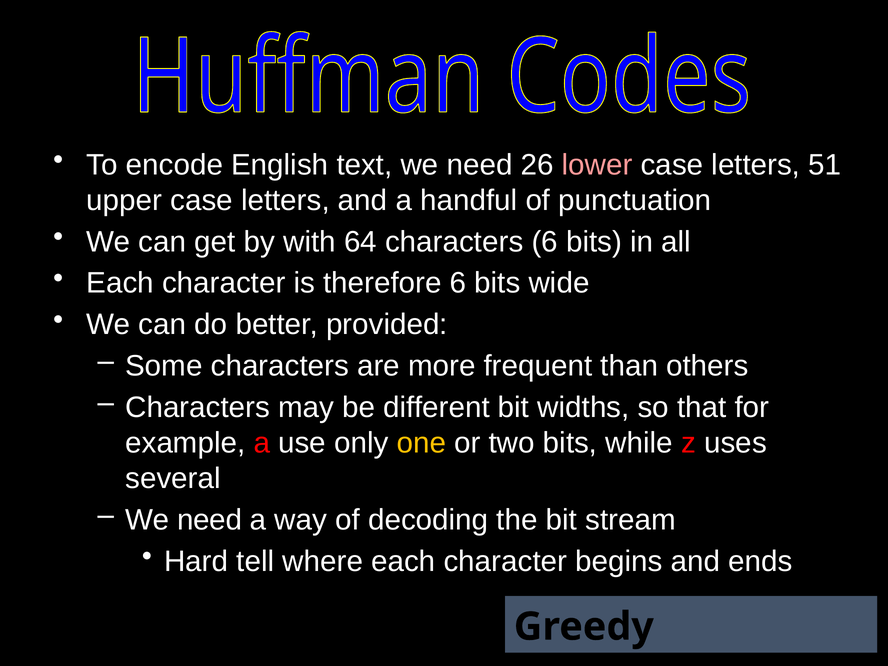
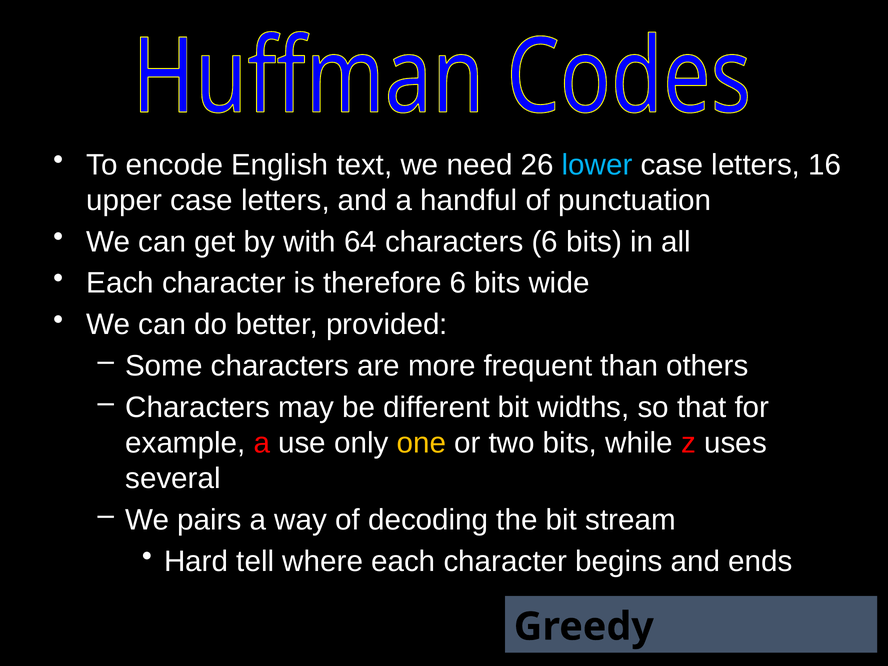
lower colour: pink -> light blue
51: 51 -> 16
need at (210, 520): need -> pairs
